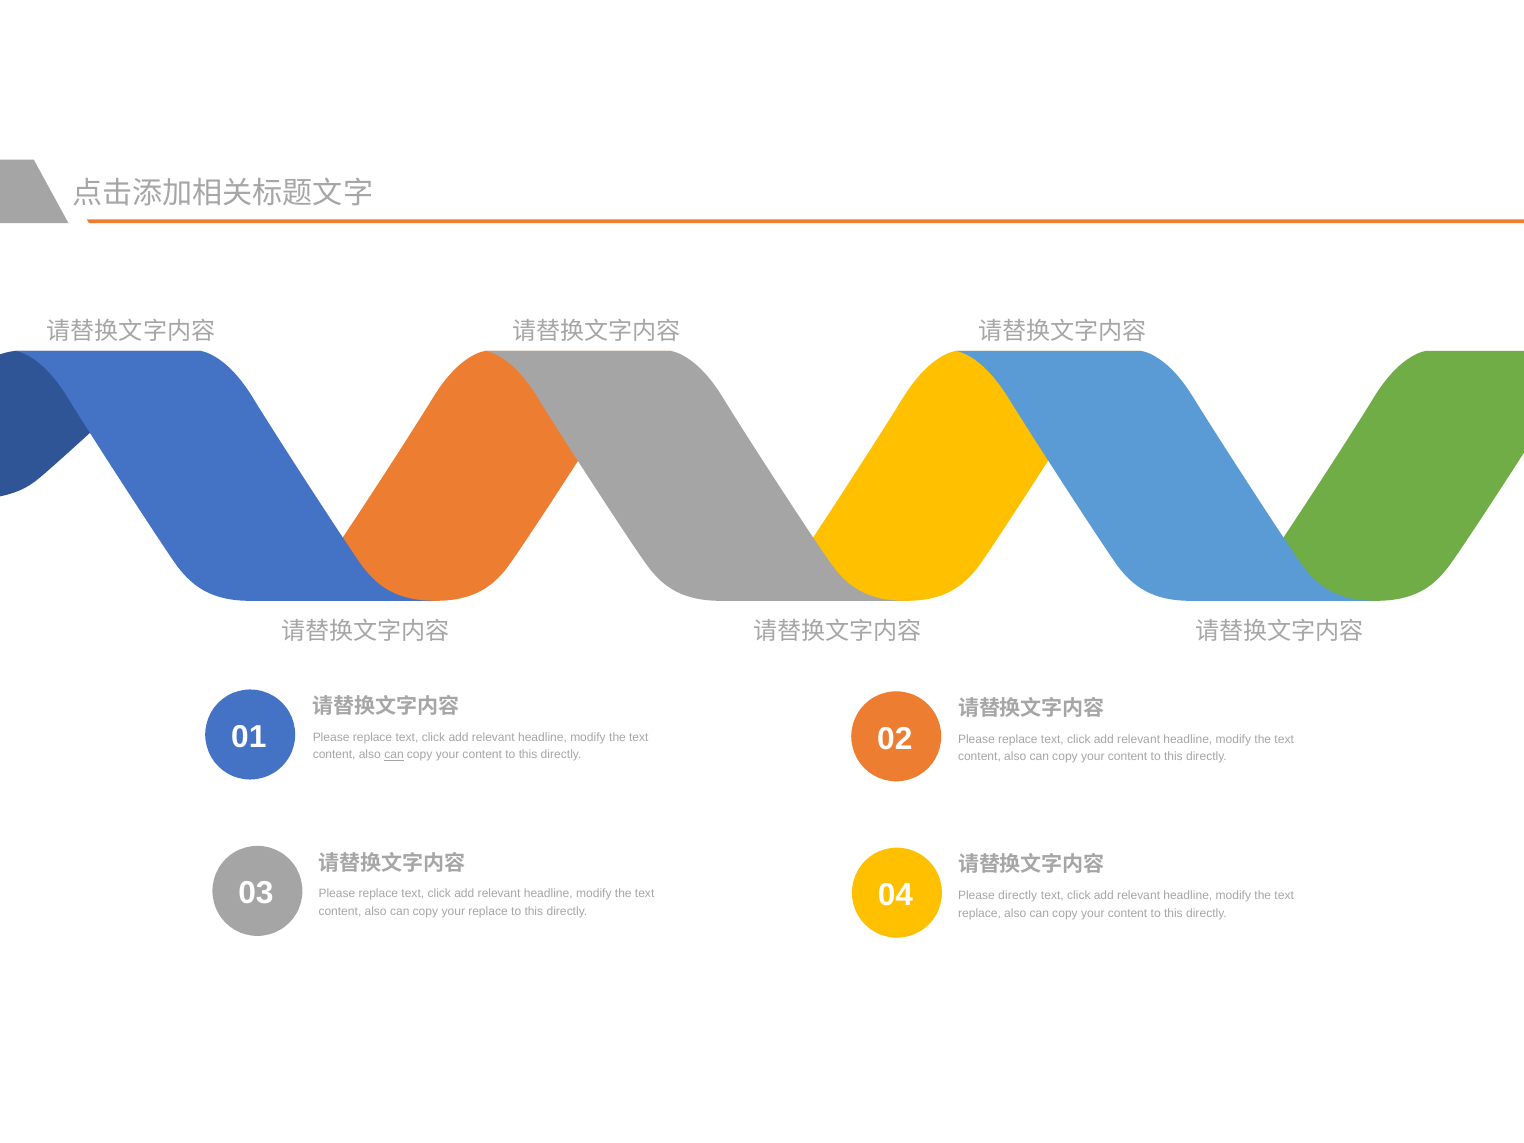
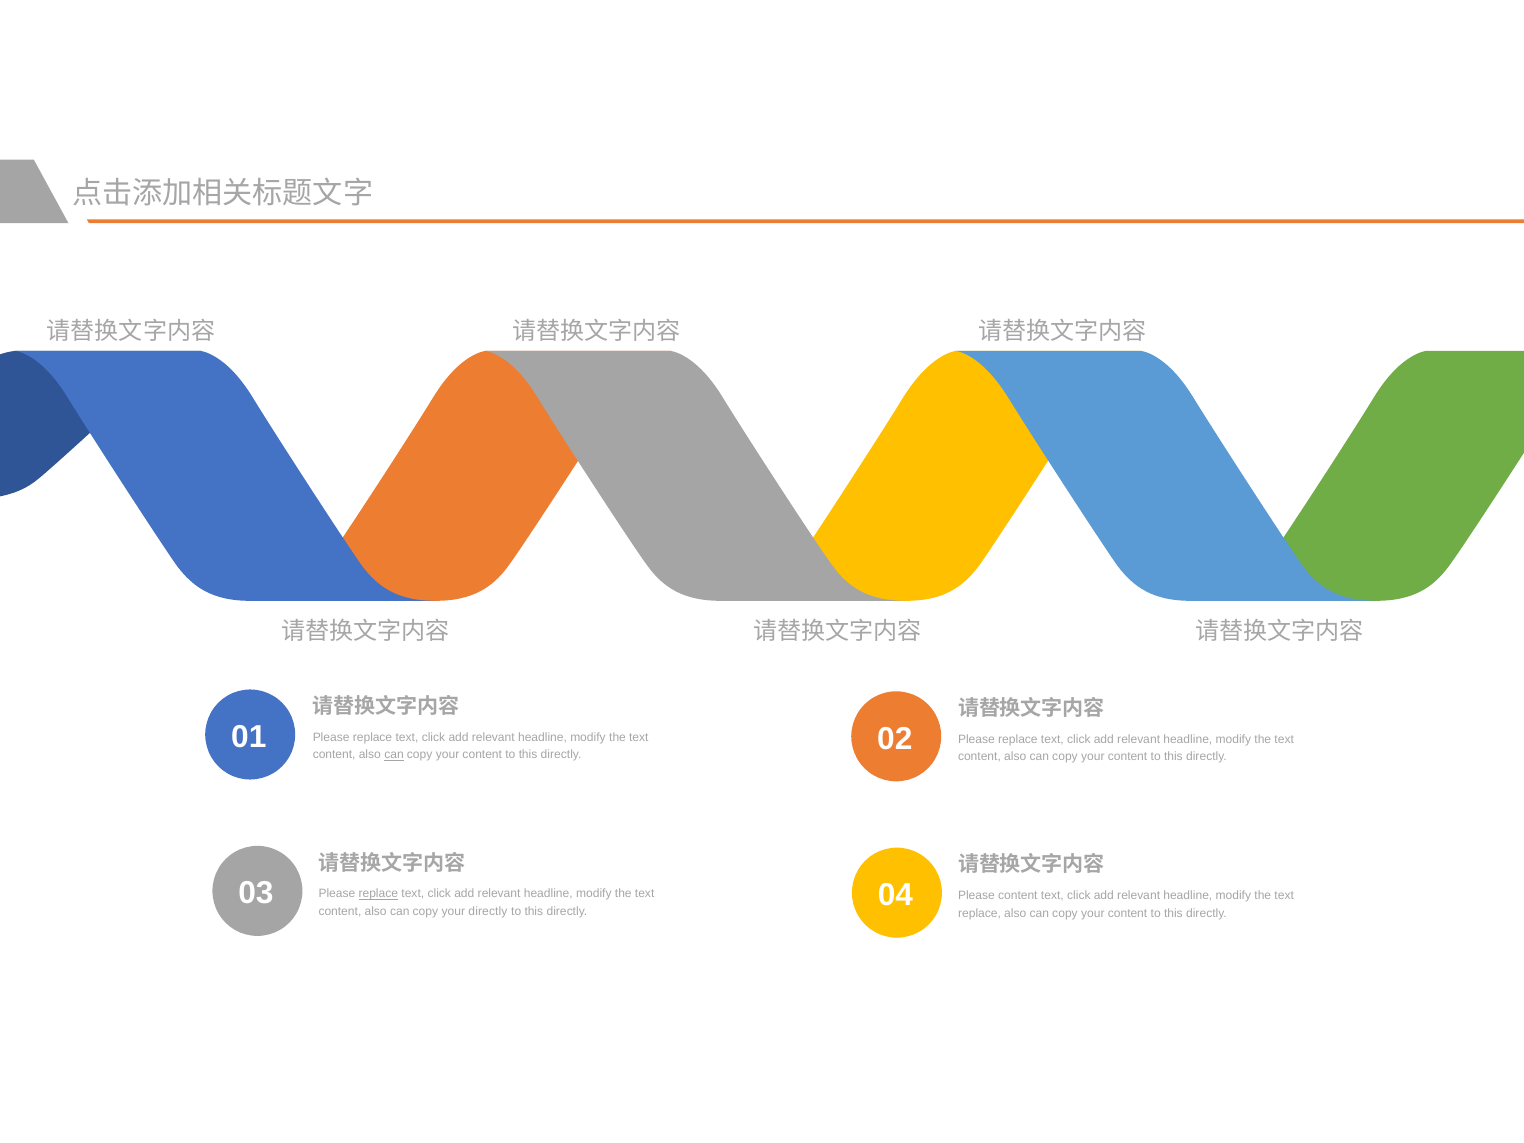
replace at (378, 894) underline: none -> present
Please directly: directly -> content
your replace: replace -> directly
